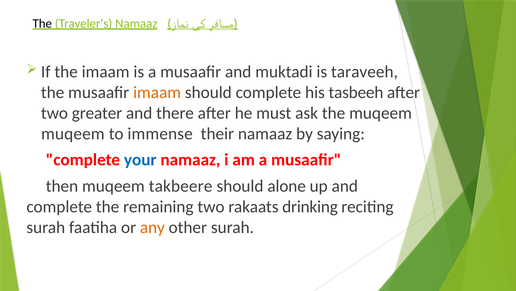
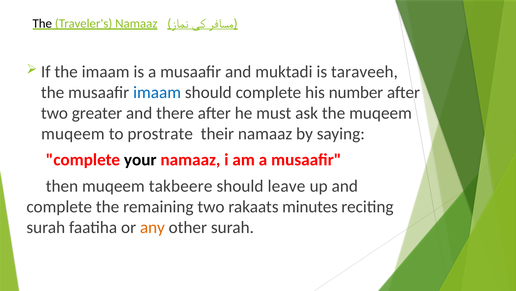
imaam at (157, 92) colour: orange -> blue
tasbeeh: tasbeeh -> number
immense: immense -> prostrate
your colour: blue -> black
alone: alone -> leave
drinking: drinking -> minutes
